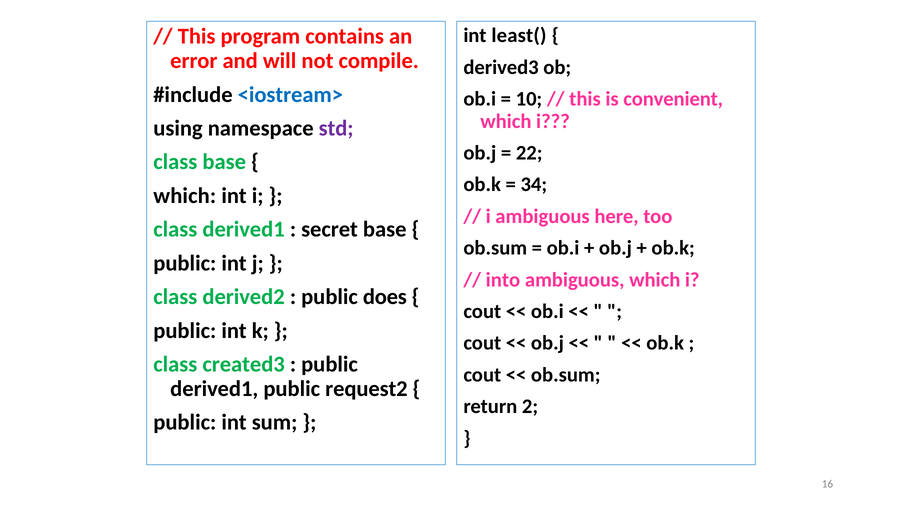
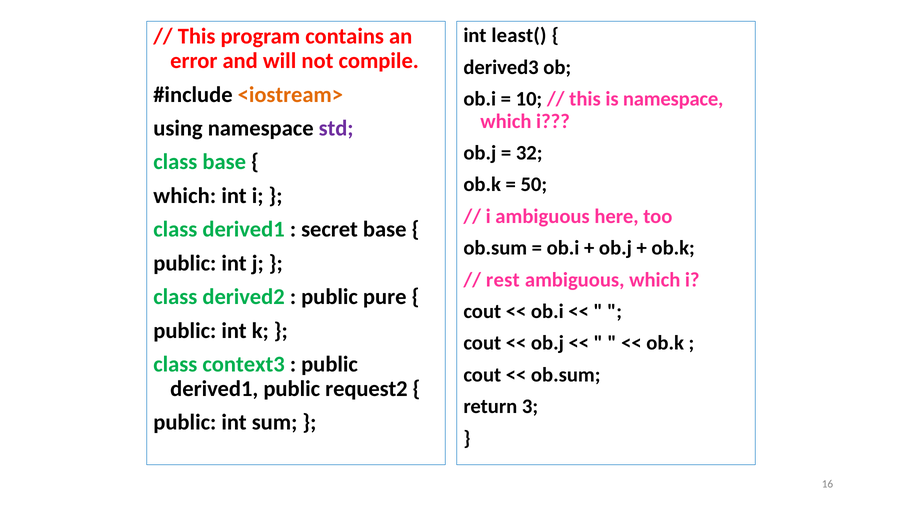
<iostream> colour: blue -> orange
is convenient: convenient -> namespace
22: 22 -> 32
34: 34 -> 50
into: into -> rest
does: does -> pure
created3: created3 -> context3
2: 2 -> 3
